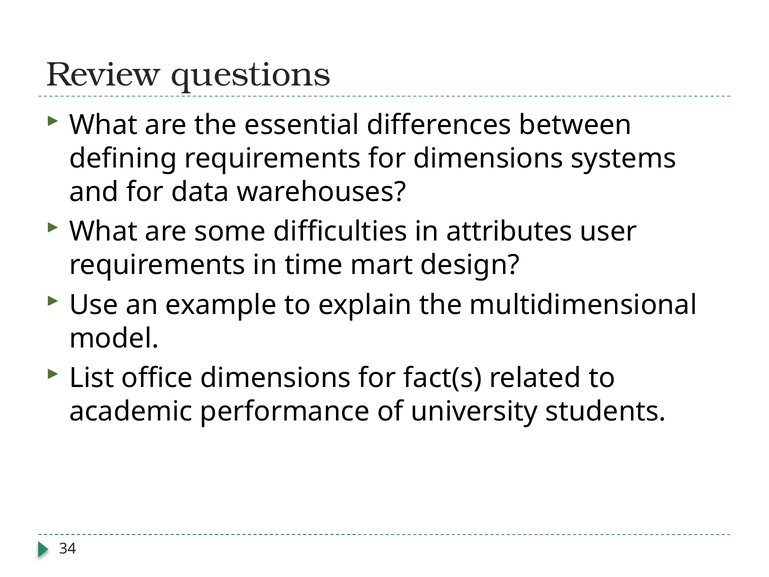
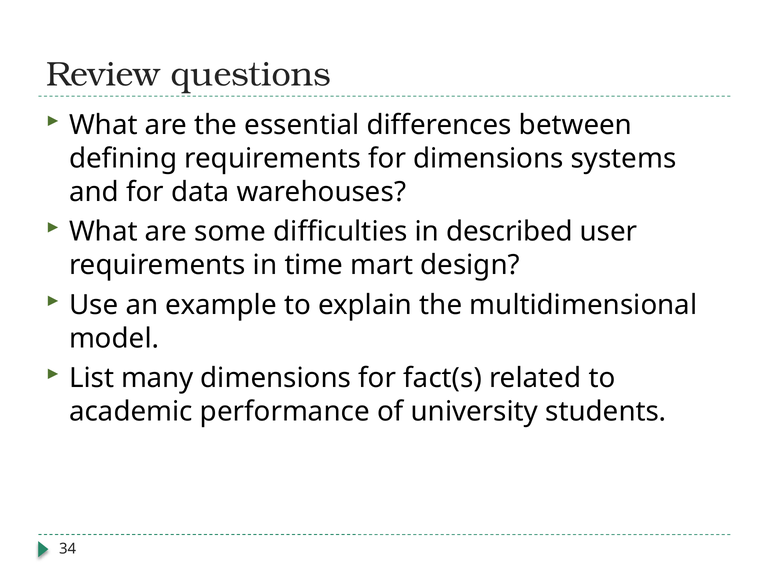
attributes: attributes -> described
office: office -> many
